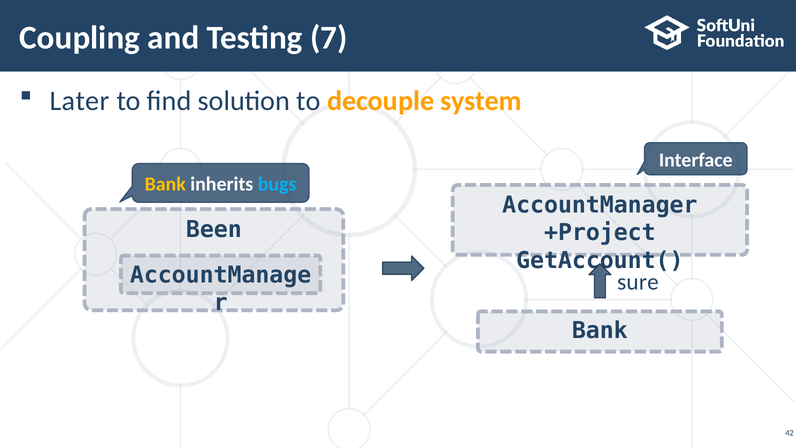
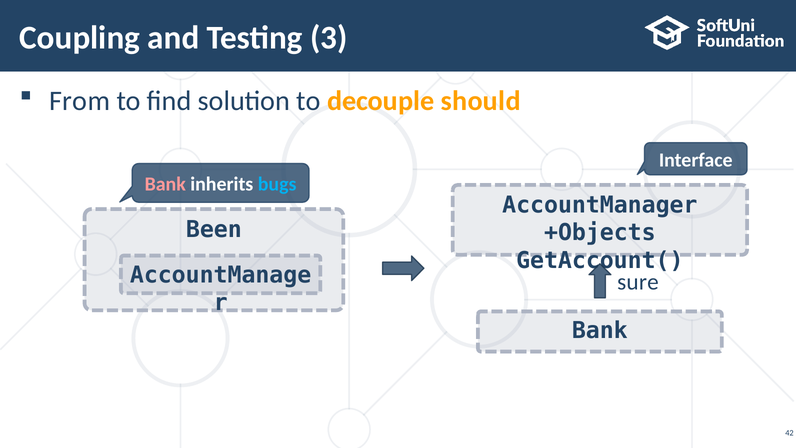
7: 7 -> 3
Later: Later -> From
system: system -> should
Bank at (165, 184) colour: yellow -> pink
+Project: +Project -> +Objects
